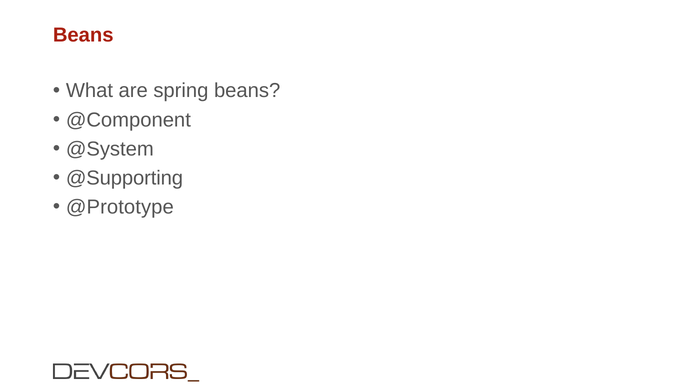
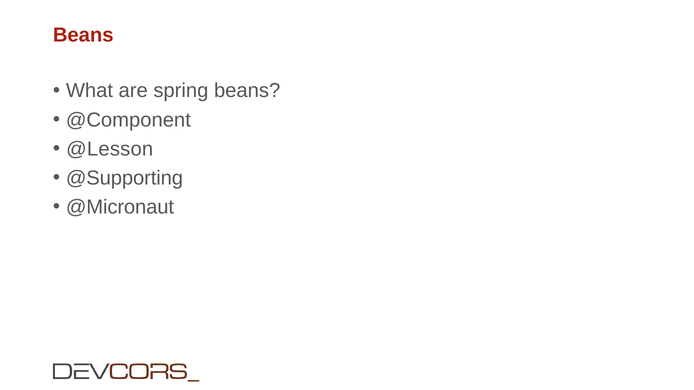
@System: @System -> @Lesson
@Prototype: @Prototype -> @Micronaut
